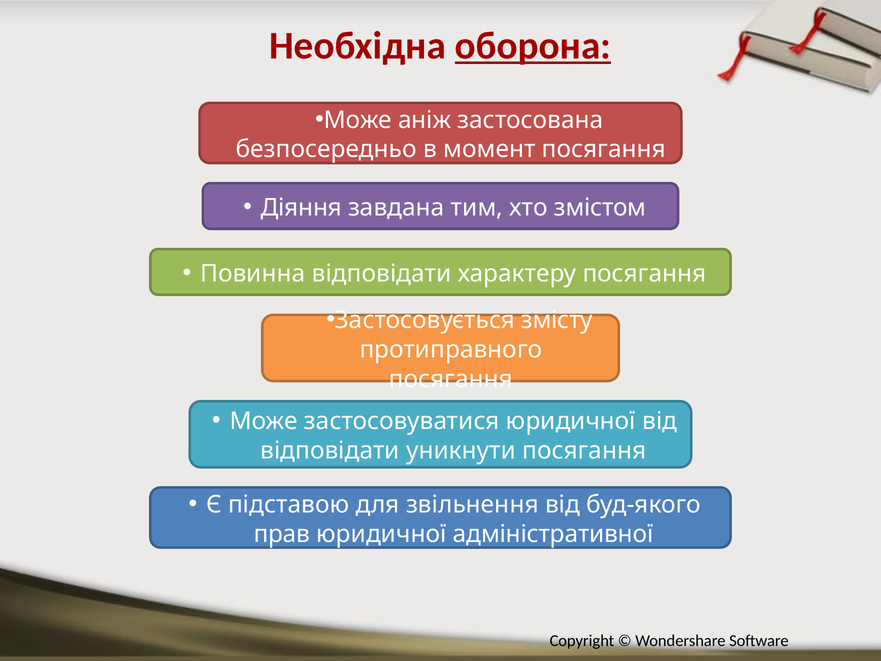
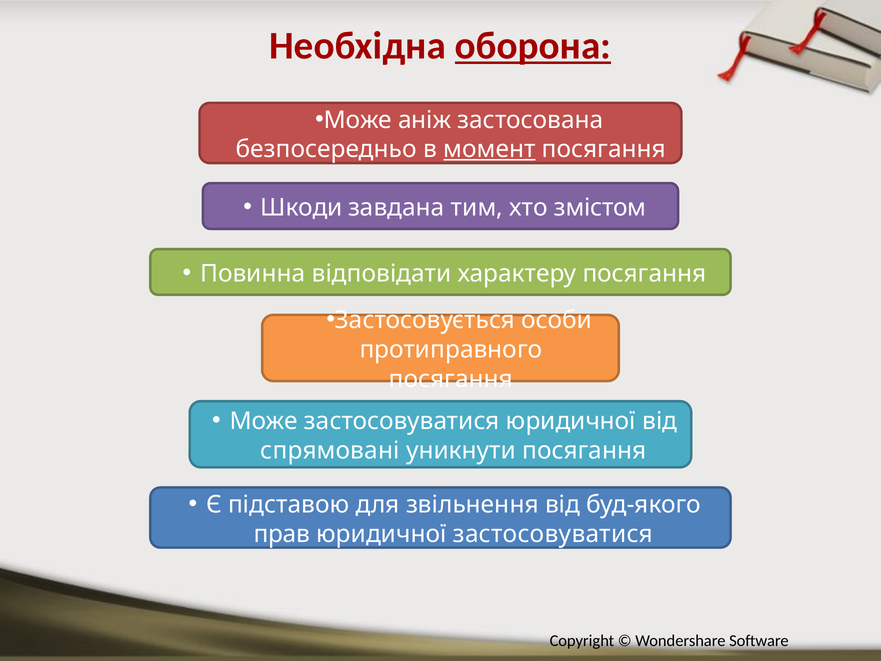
момент underline: none -> present
Діяння: Діяння -> Шкоди
змісту: змісту -> особи
відповідати at (330, 450): відповідати -> спрямовані
юридичної адміністративної: адміністративної -> застосовуватися
